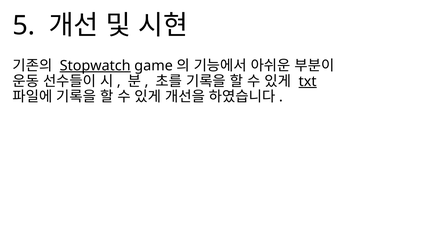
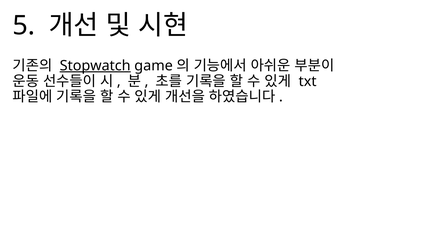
txt underline: present -> none
